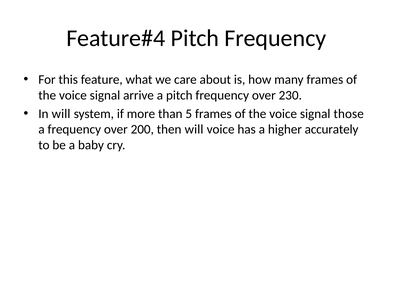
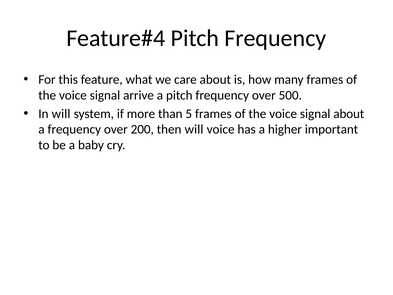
230: 230 -> 500
signal those: those -> about
accurately: accurately -> important
